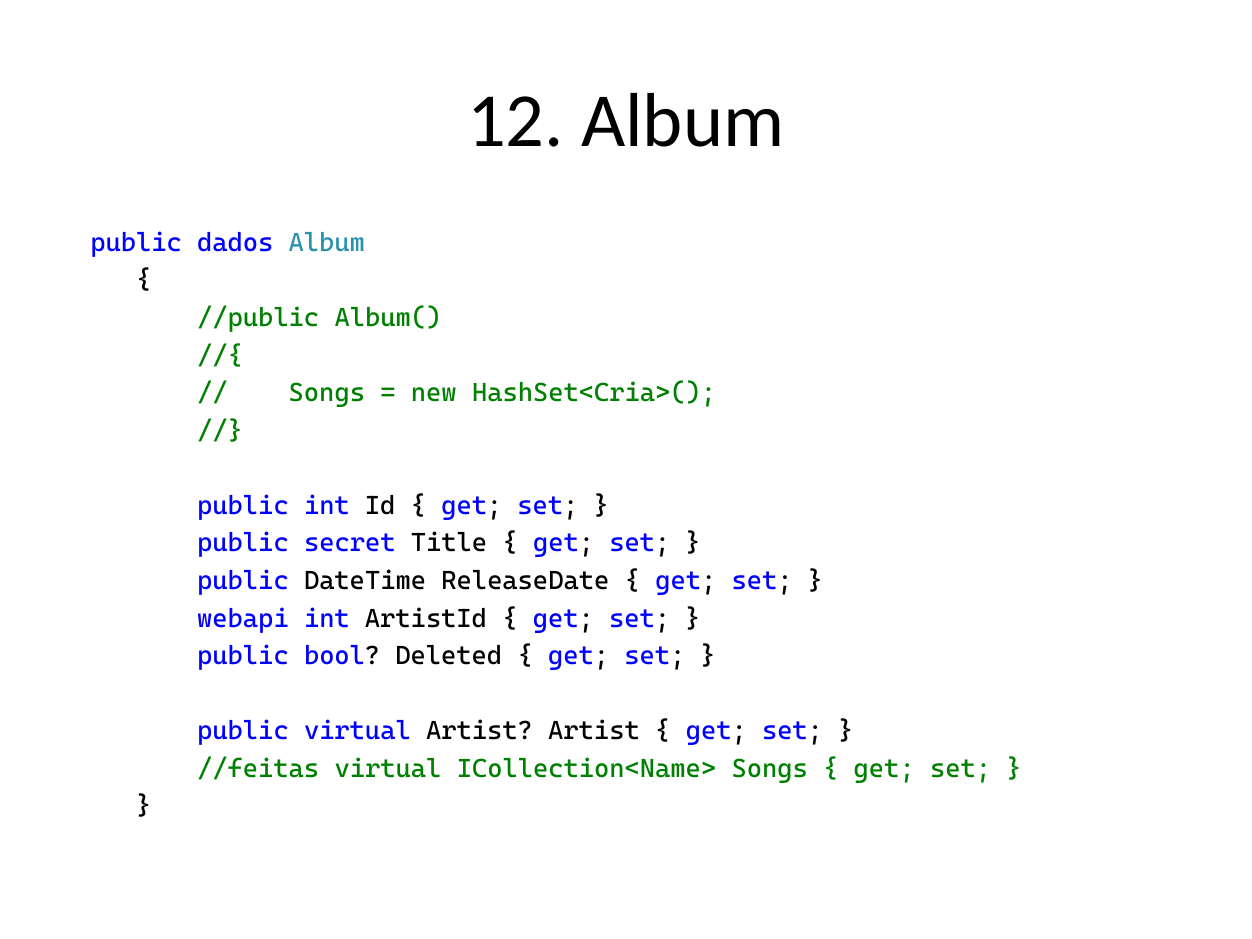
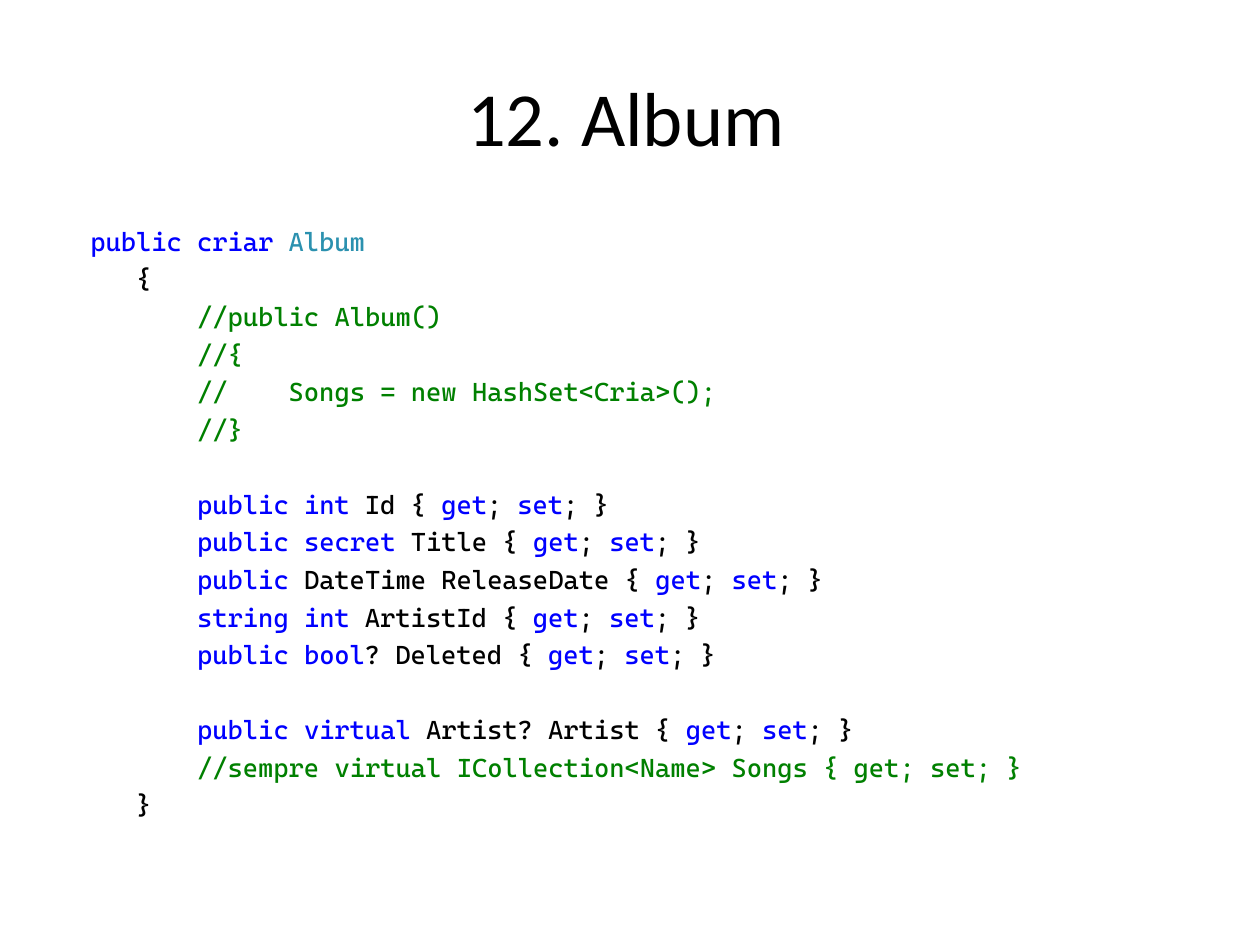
dados: dados -> criar
webapi: webapi -> string
//feitas: //feitas -> //sempre
